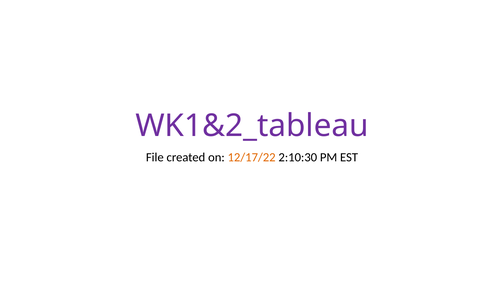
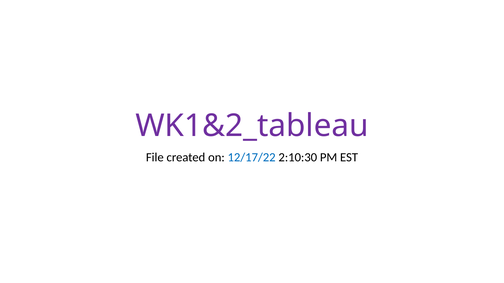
12/17/22 colour: orange -> blue
